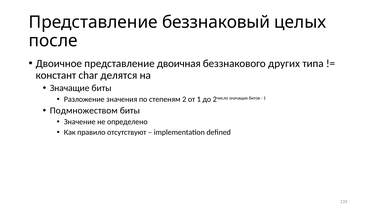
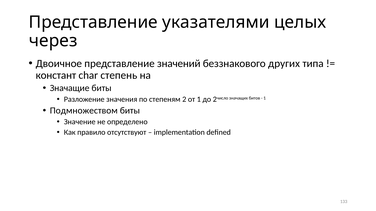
беззнаковый: беззнаковый -> указателями
после: после -> через
двоичная: двоичная -> значений
делятся: делятся -> степень
